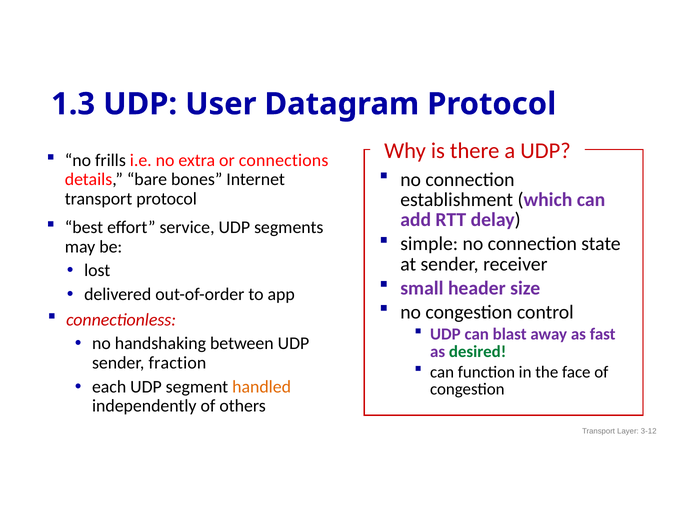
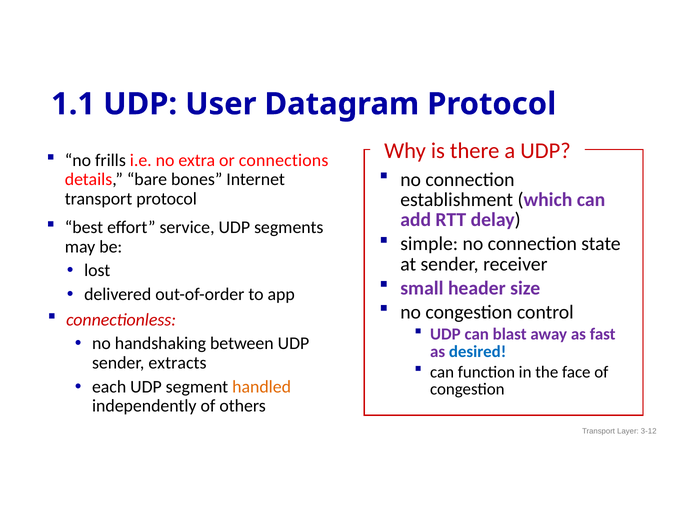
1.3: 1.3 -> 1.1
desired colour: green -> blue
fraction: fraction -> extracts
